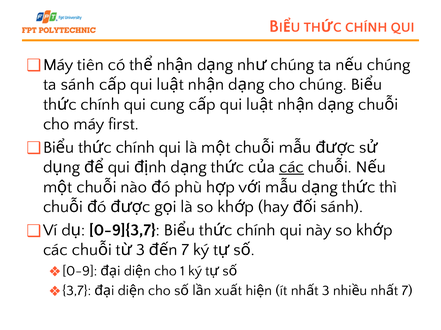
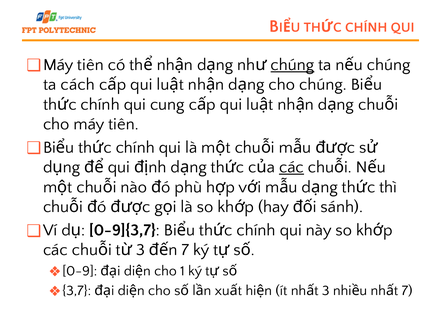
chúng at (292, 65) underline: none -> present
ta sánh: sánh -> cách
máy first: first -> tiên
